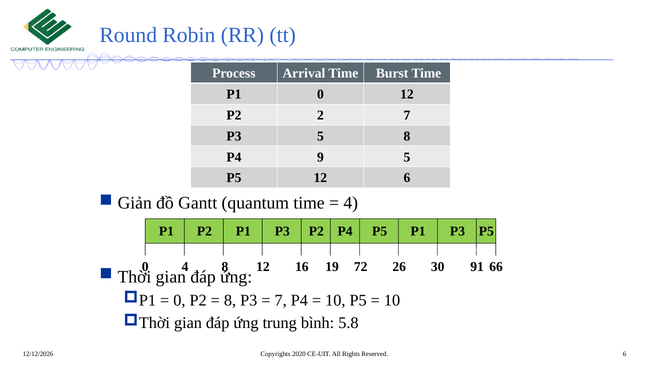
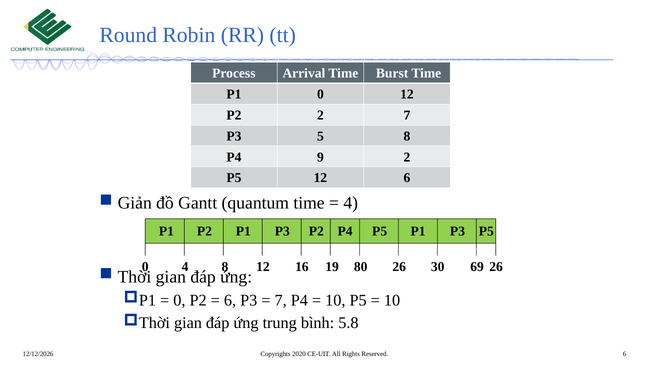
9 5: 5 -> 2
72: 72 -> 80
91: 91 -> 69
26 66: 66 -> 26
8 at (230, 300): 8 -> 6
